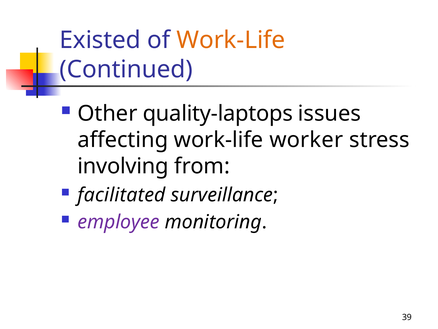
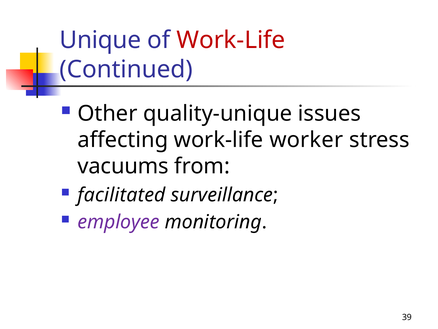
Existed: Existed -> Unique
Work-Life at (231, 40) colour: orange -> red
quality-laptops: quality-laptops -> quality-unique
involving: involving -> vacuums
